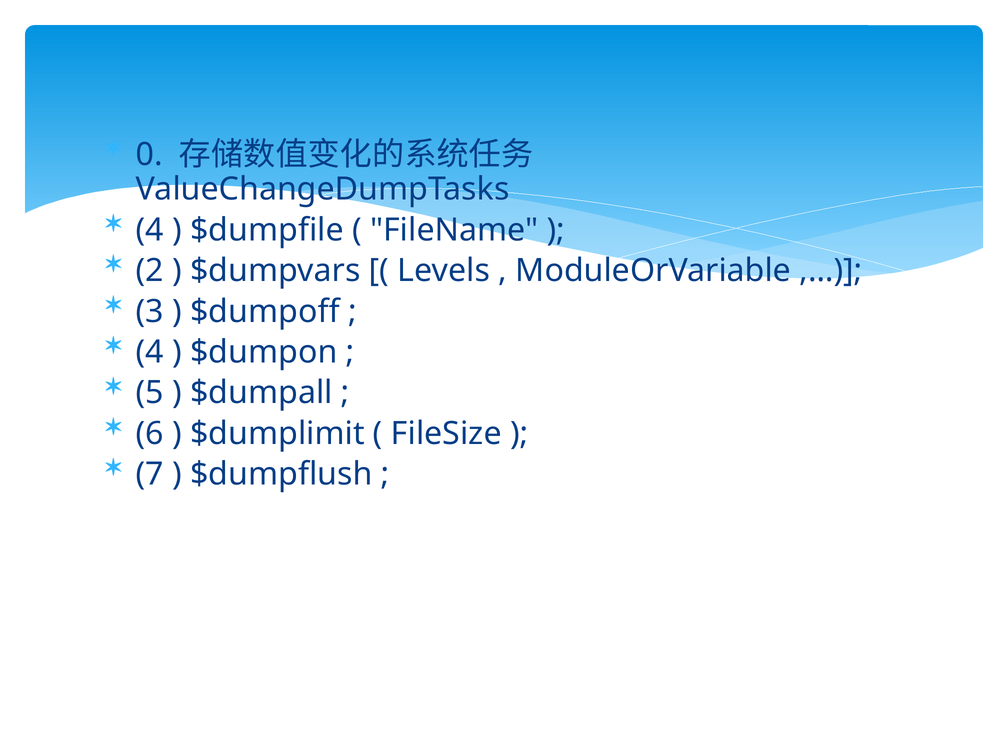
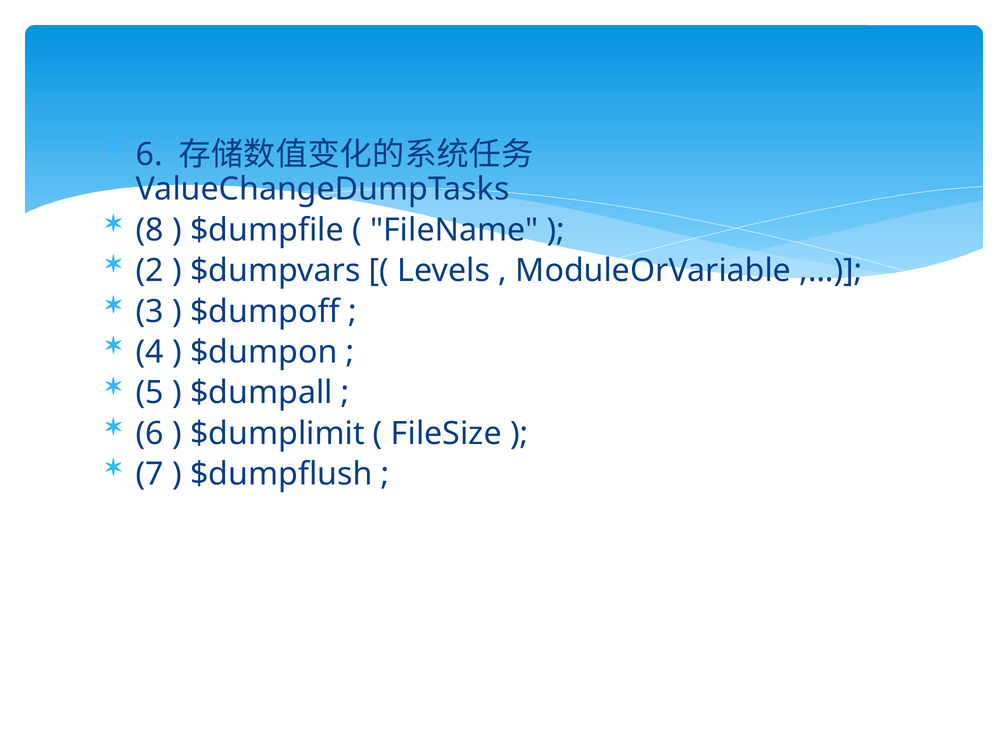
0 at (149, 155): 0 -> 6
4 at (150, 230): 4 -> 8
